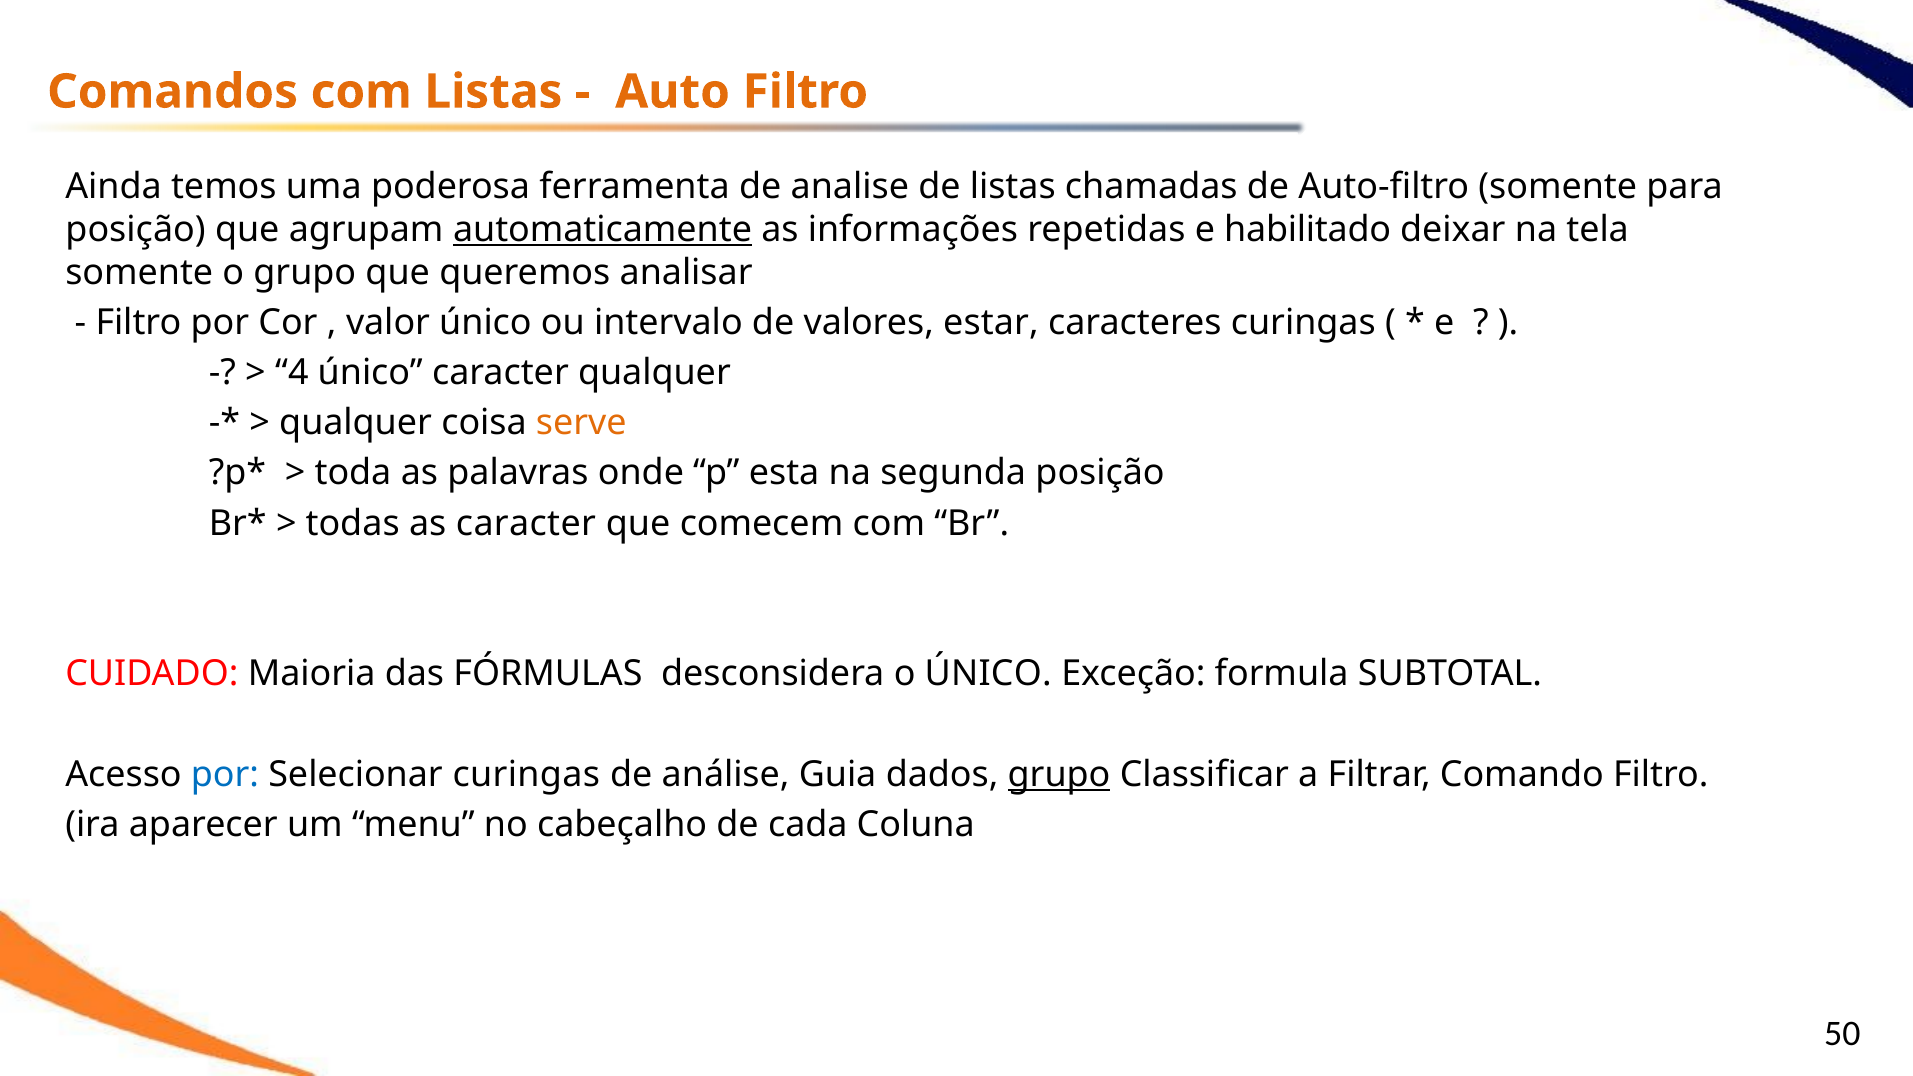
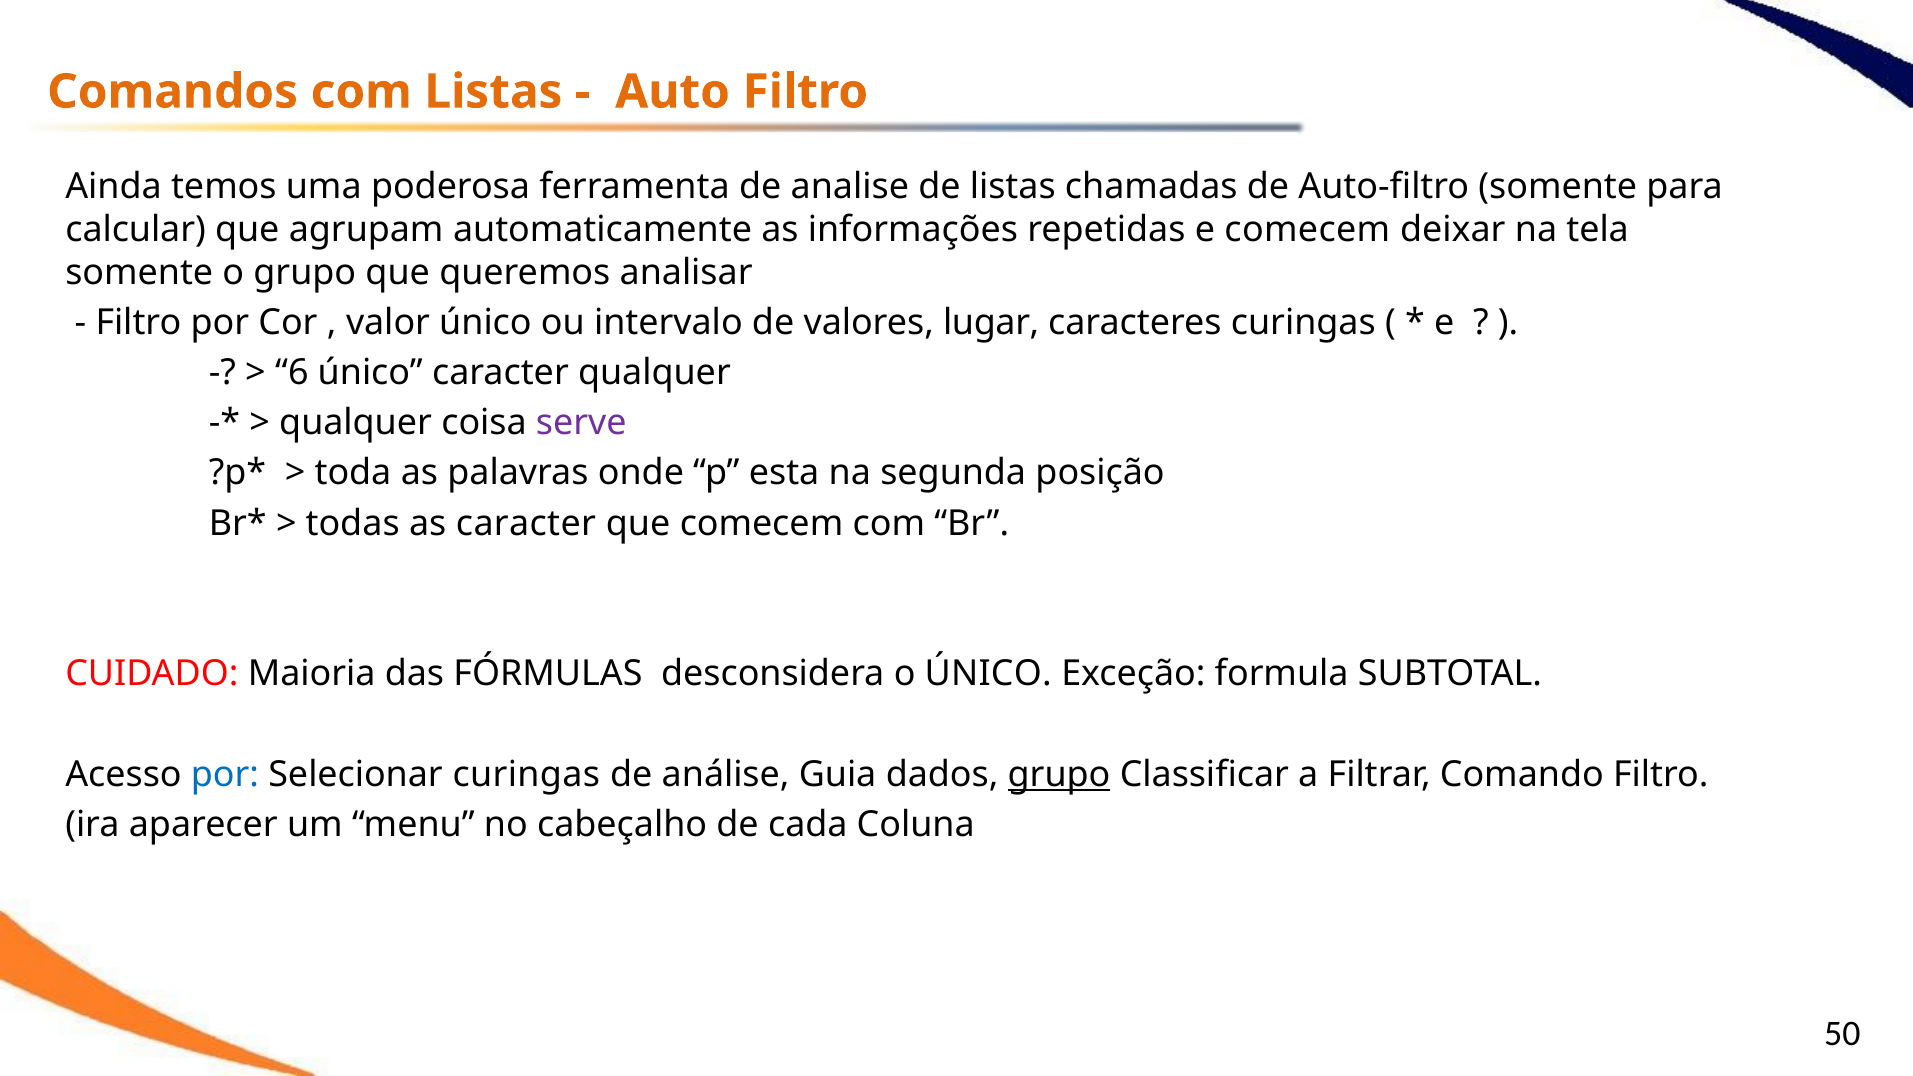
posição at (136, 229): posição -> calcular
automaticamente underline: present -> none
e habilitado: habilitado -> comecem
estar: estar -> lugar
4: 4 -> 6
serve colour: orange -> purple
